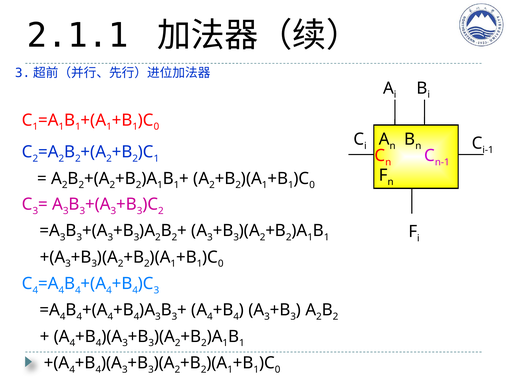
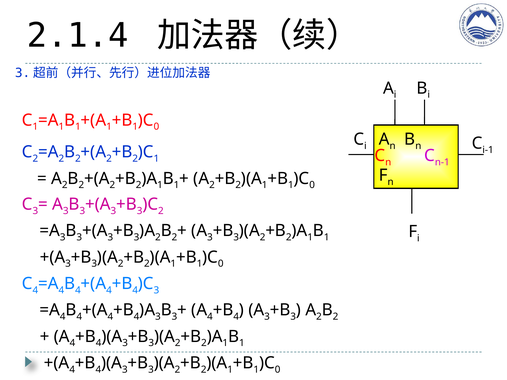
2.1.1: 2.1.1 -> 2.1.4
